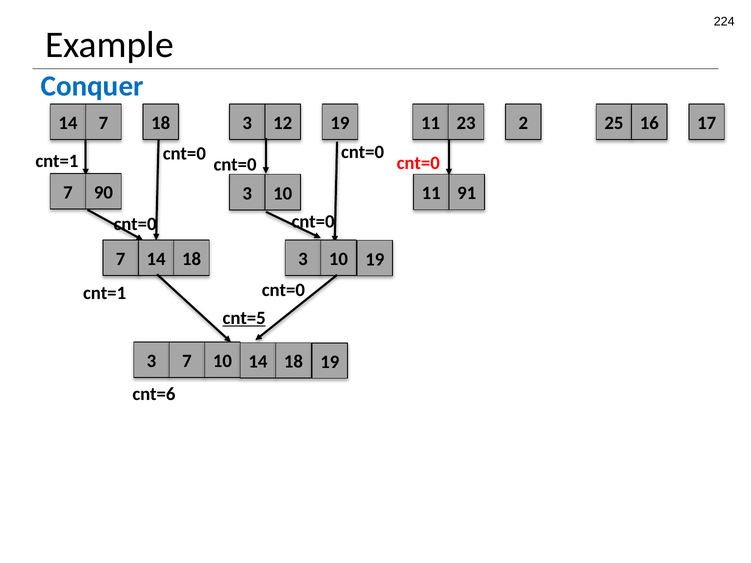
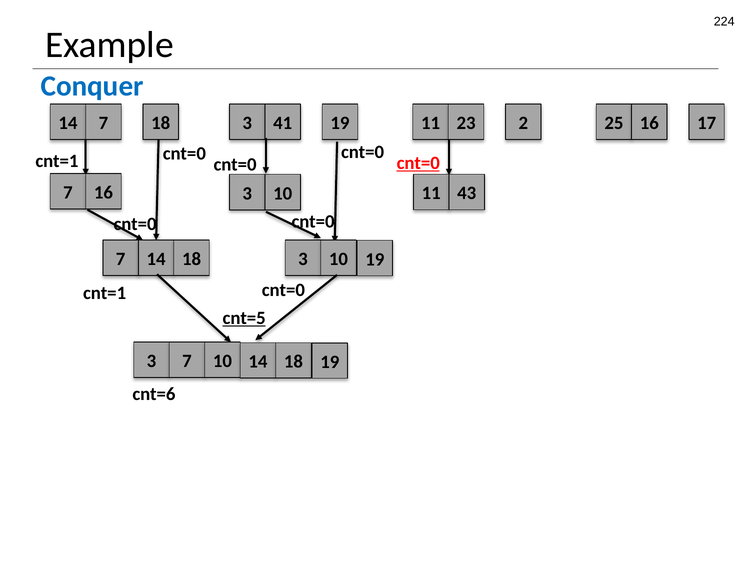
12: 12 -> 41
cnt=0 at (418, 163) underline: none -> present
7 90: 90 -> 16
91: 91 -> 43
